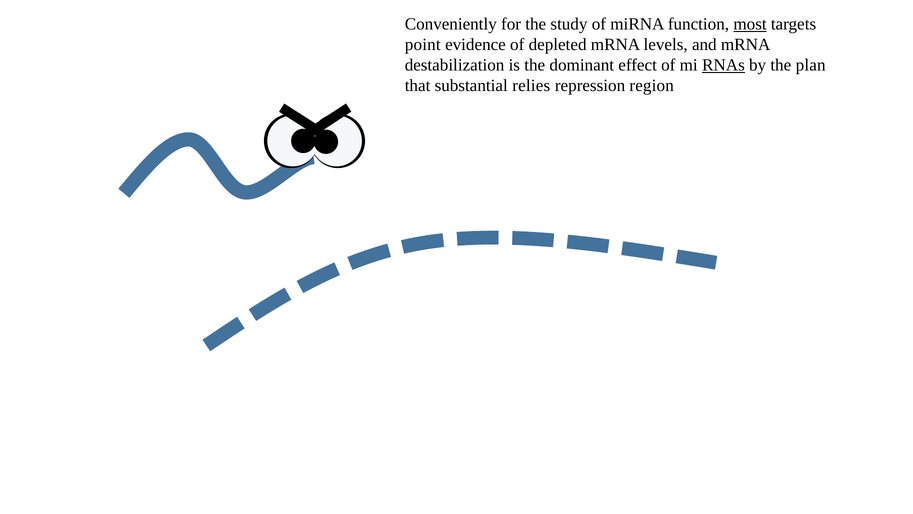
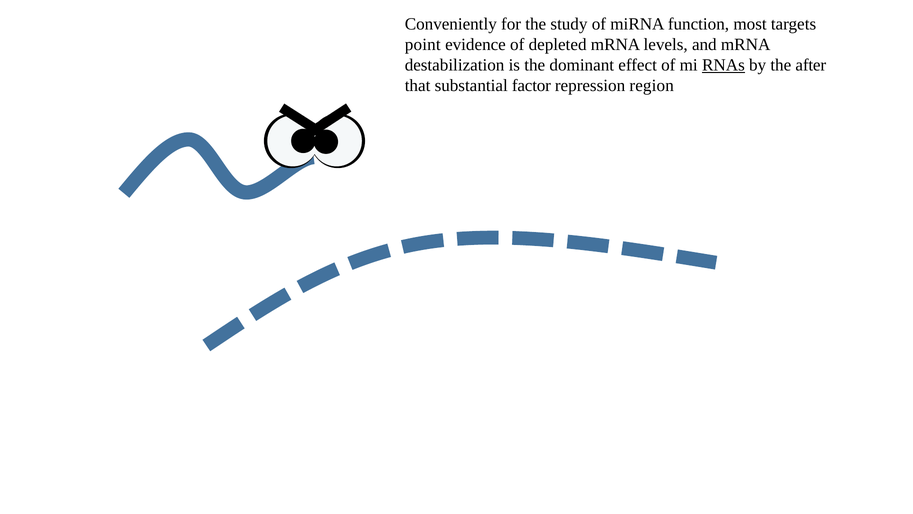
most underline: present -> none
plan: plan -> after
relies: relies -> factor
